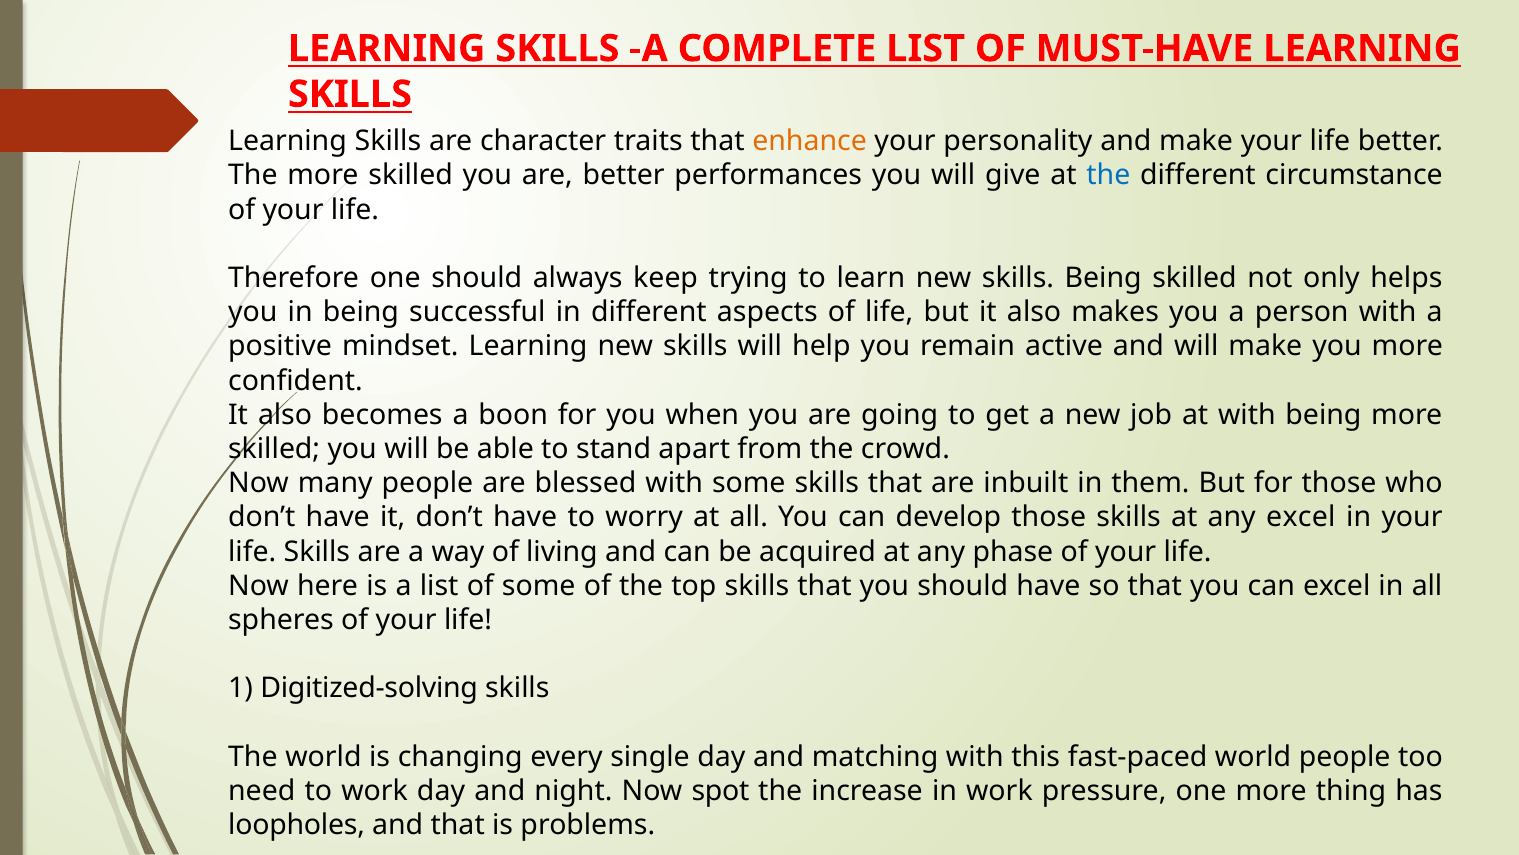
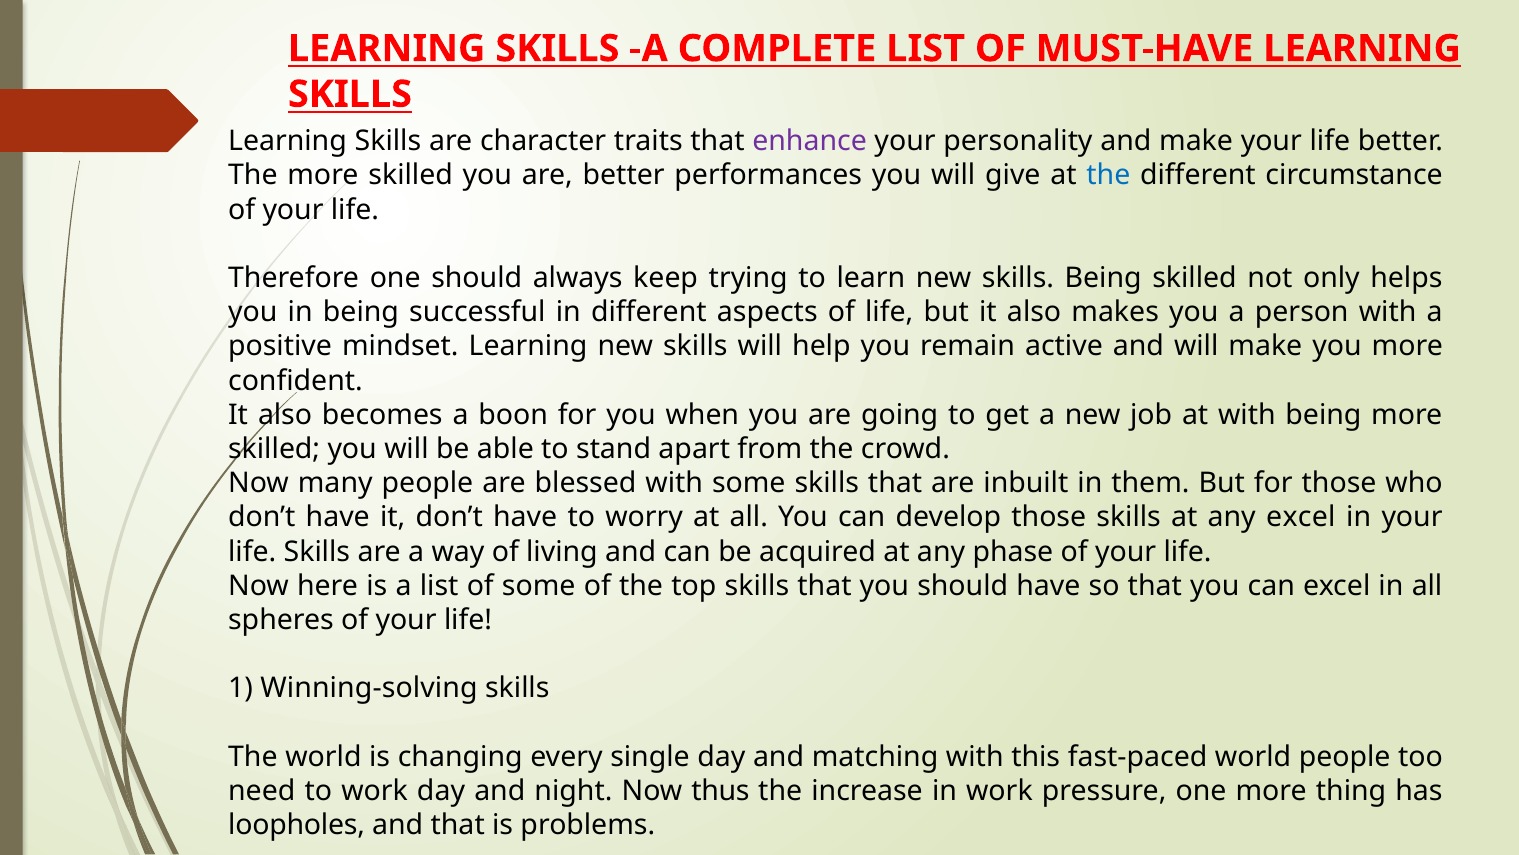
enhance colour: orange -> purple
Digitized-solving: Digitized-solving -> Winning-solving
spot: spot -> thus
